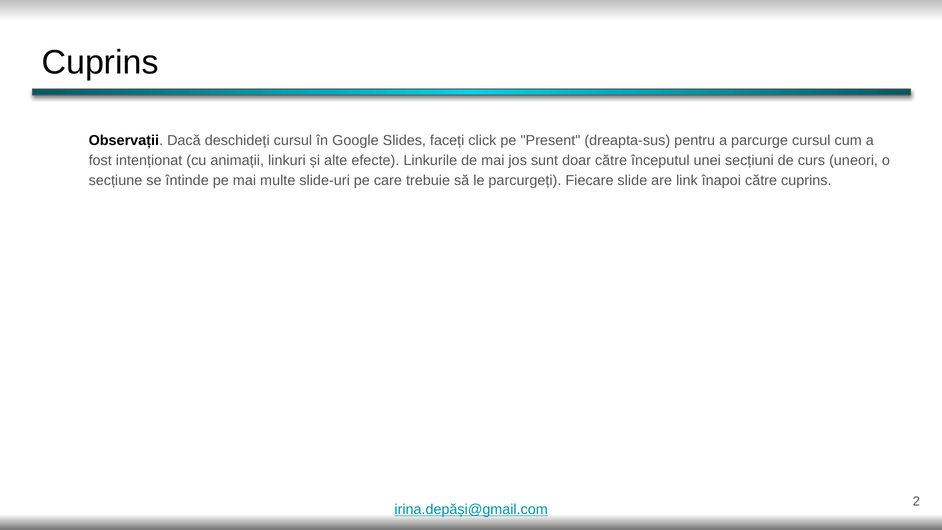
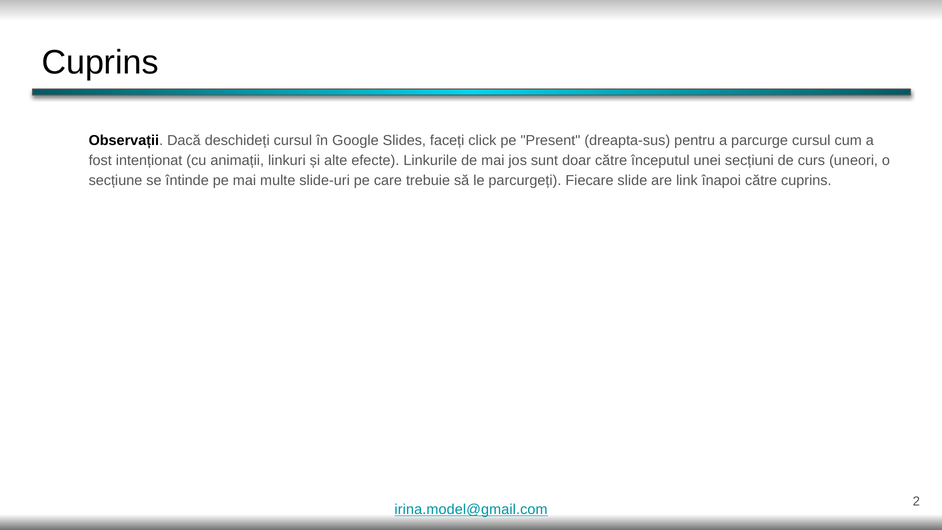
irina.depăși@gmail.com: irina.depăși@gmail.com -> irina.model@gmail.com
